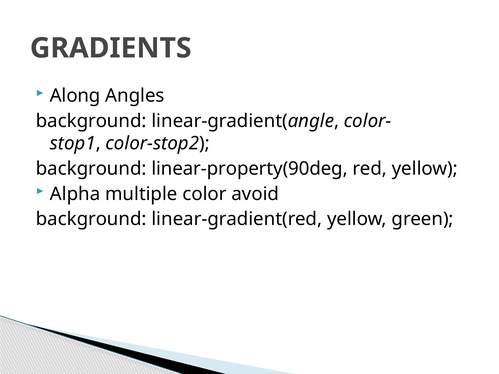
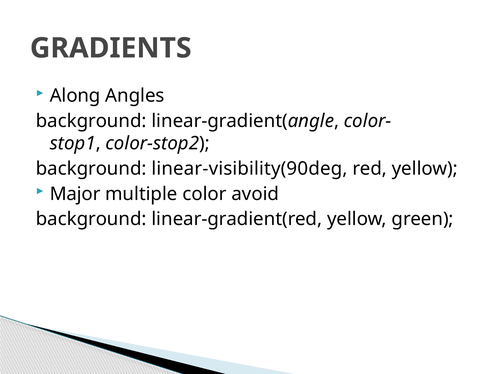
linear-property(90deg: linear-property(90deg -> linear-visibility(90deg
Alpha: Alpha -> Major
